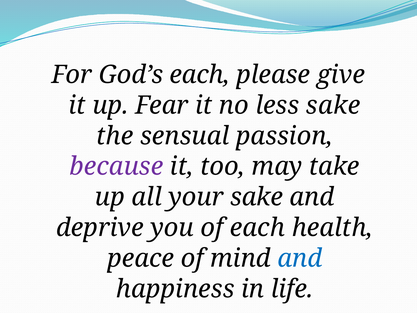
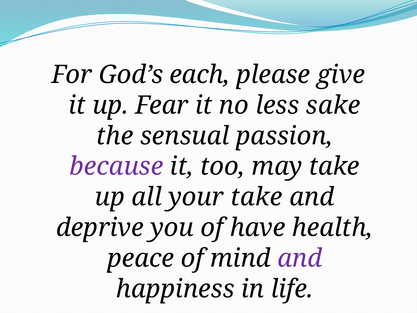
your sake: sake -> take
of each: each -> have
and at (300, 258) colour: blue -> purple
